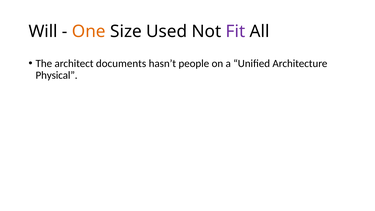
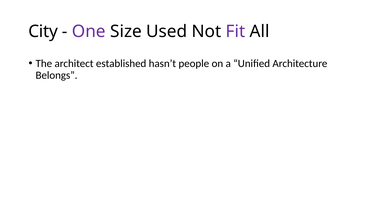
Will: Will -> City
One colour: orange -> purple
documents: documents -> established
Physical: Physical -> Belongs
